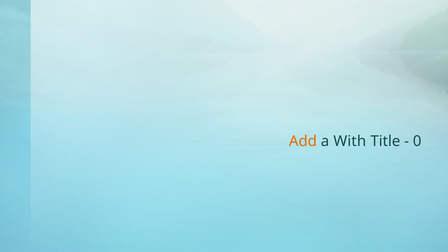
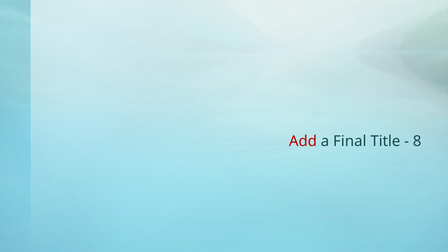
Add colour: orange -> red
With: With -> Final
0: 0 -> 8
